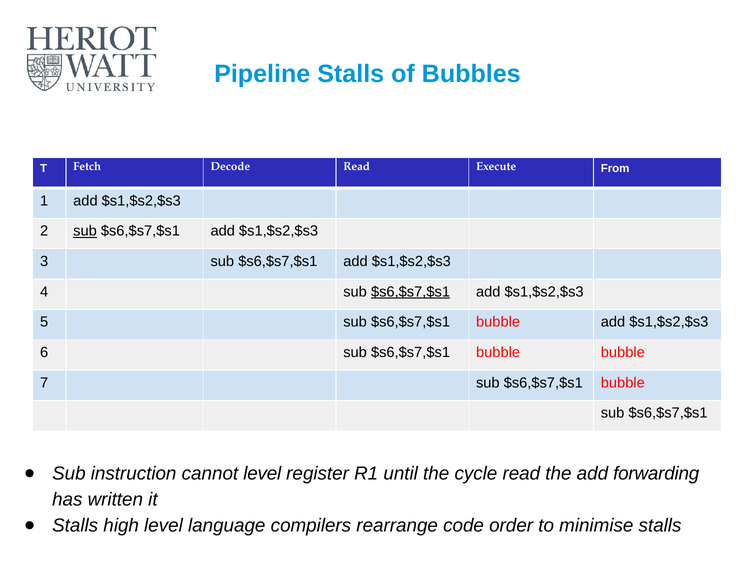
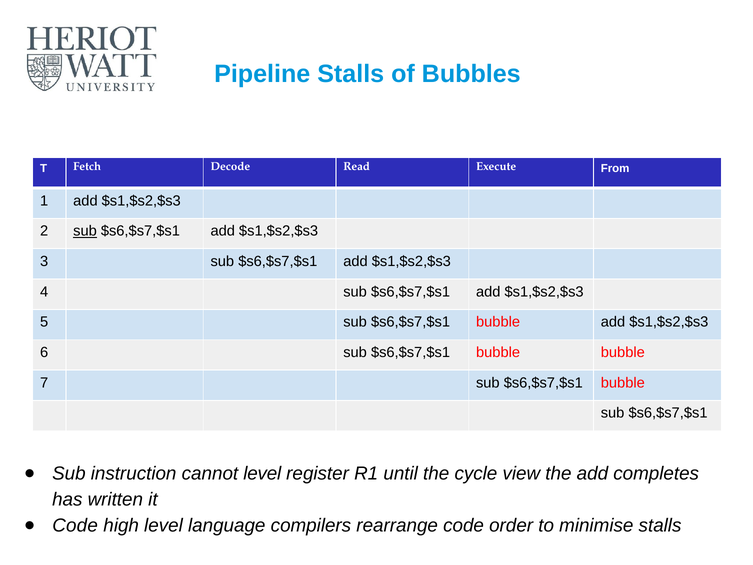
$s6,$s7,$s1 at (411, 292) underline: present -> none
cycle read: read -> view
forwarding: forwarding -> completes
Stalls at (75, 525): Stalls -> Code
